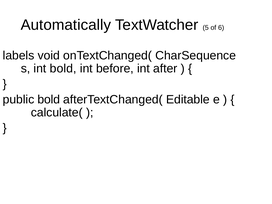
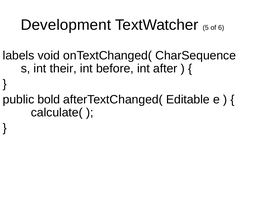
Automatically: Automatically -> Development
int bold: bold -> their
